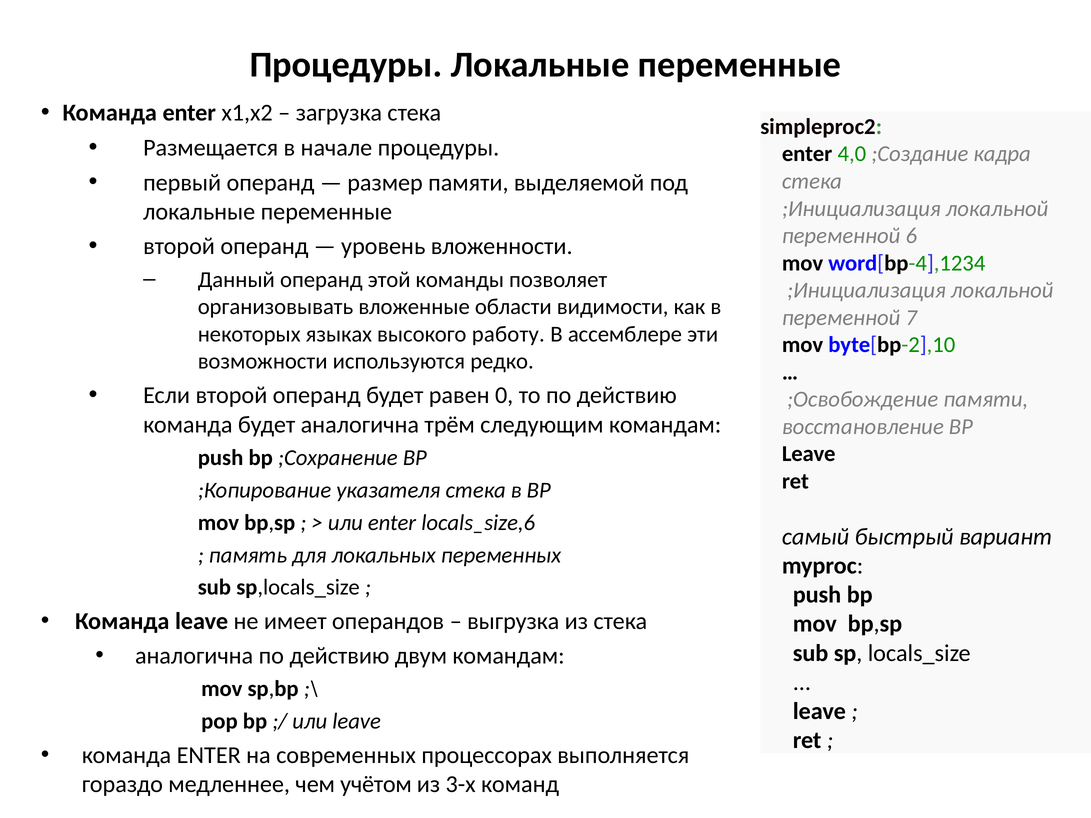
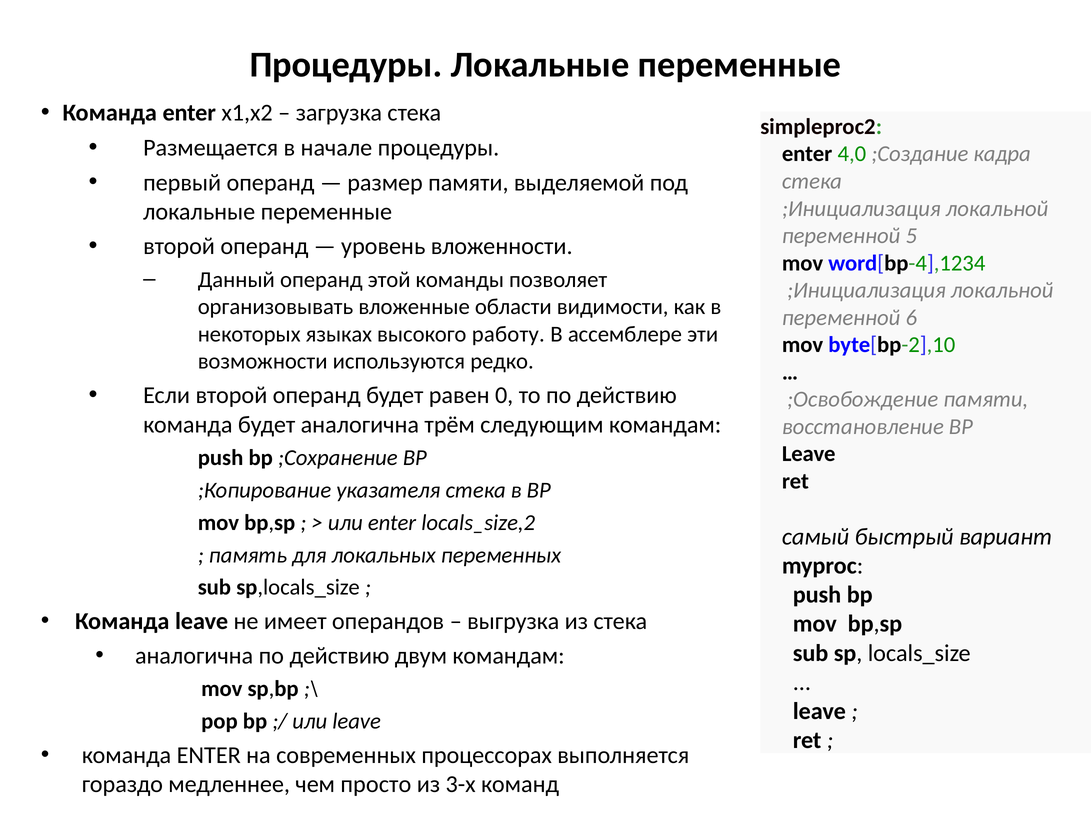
6: 6 -> 5
7: 7 -> 6
locals_size,6: locals_size,6 -> locals_size,2
учётом: учётом -> просто
